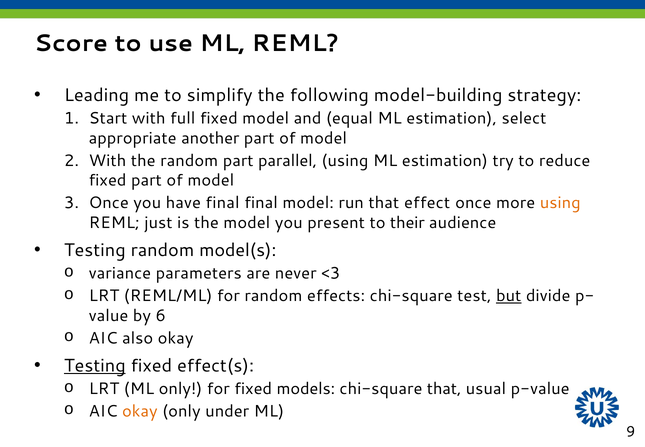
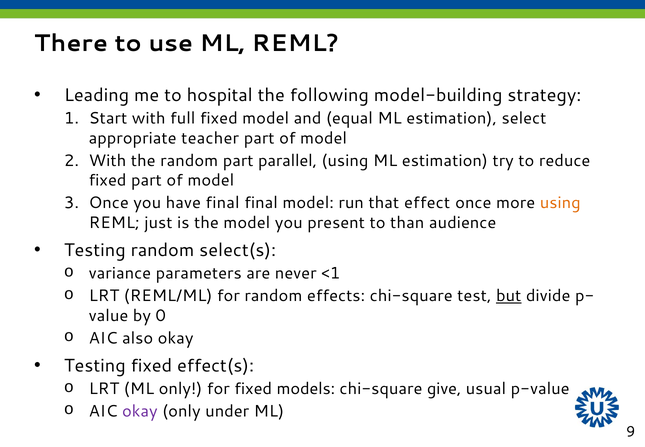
Score: Score -> There
simplify: simplify -> hospital
another: another -> teacher
their: their -> than
model(s: model(s -> select(s
<3: <3 -> <1
6: 6 -> 0
Testing at (95, 365) underline: present -> none
chi-square that: that -> give
okay at (140, 411) colour: orange -> purple
